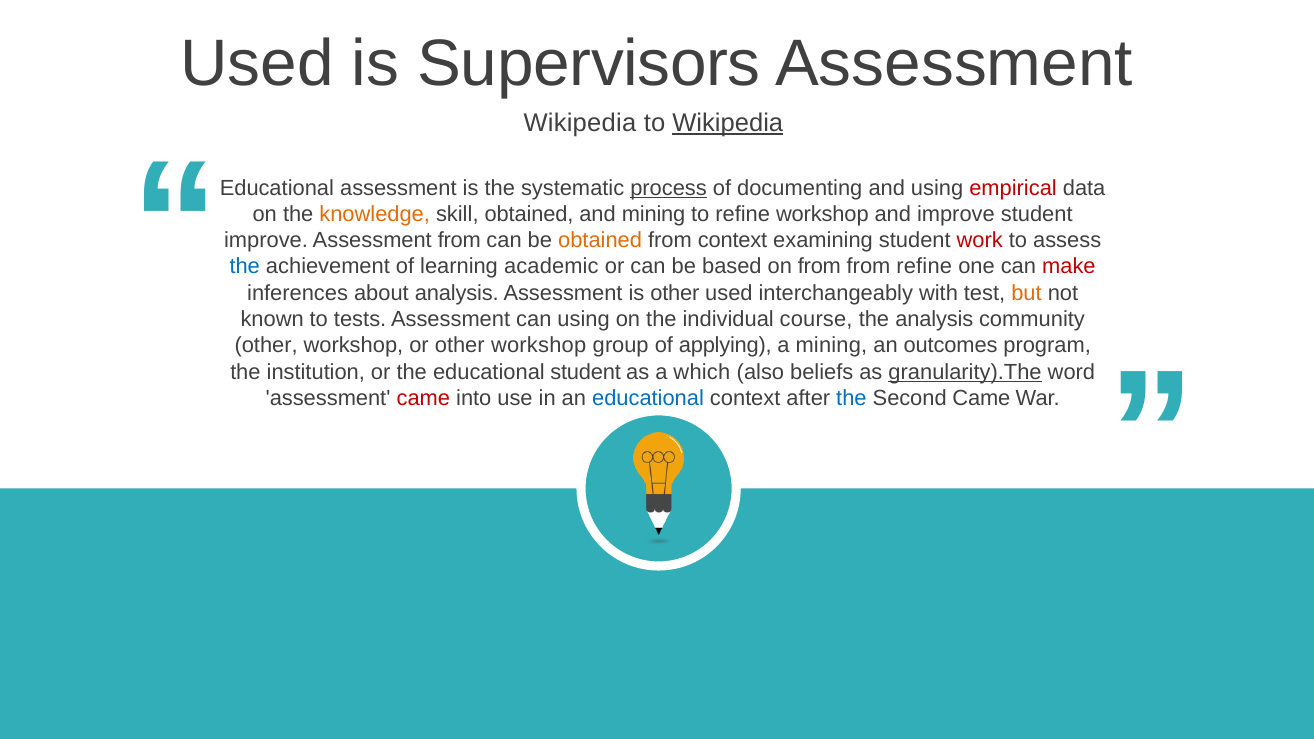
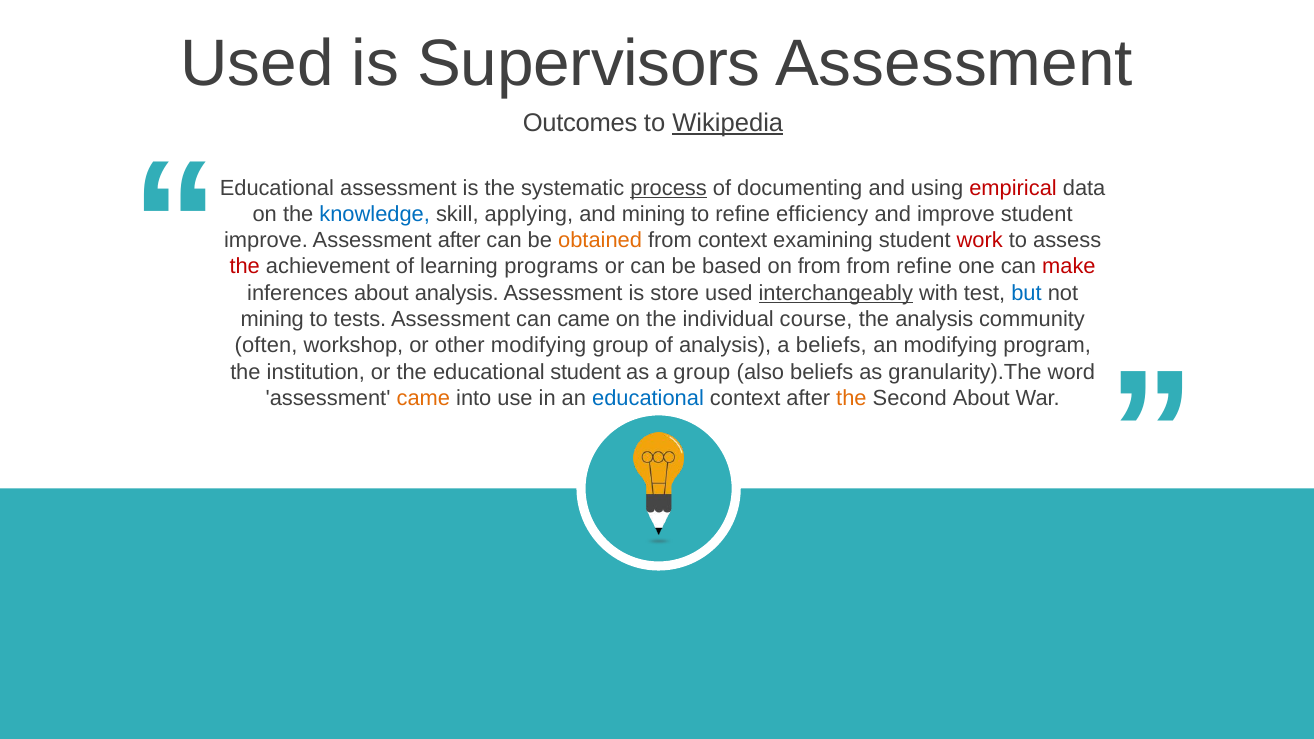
Wikipedia at (580, 123): Wikipedia -> Outcomes
knowledge colour: orange -> blue
skill obtained: obtained -> applying
refine workshop: workshop -> efficiency
Assessment from: from -> after
the at (245, 267) colour: blue -> red
academic: academic -> programs
is other: other -> store
interchangeably underline: none -> present
but colour: orange -> blue
known at (272, 319): known -> mining
can using: using -> came
other at (266, 346): other -> often
or other workshop: workshop -> modifying
of applying: applying -> analysis
a mining: mining -> beliefs
an outcomes: outcomes -> modifying
a which: which -> group
granularity).The underline: present -> none
came at (423, 398) colour: red -> orange
the at (851, 398) colour: blue -> orange
Second Came: Came -> About
